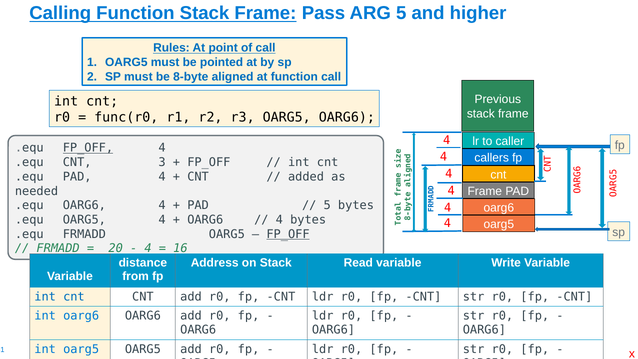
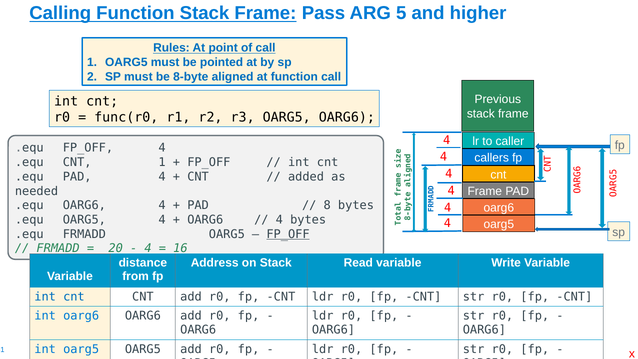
FP_OFF at (88, 148) underline: present -> none
CNT 3: 3 -> 1
5 at (327, 205): 5 -> 8
